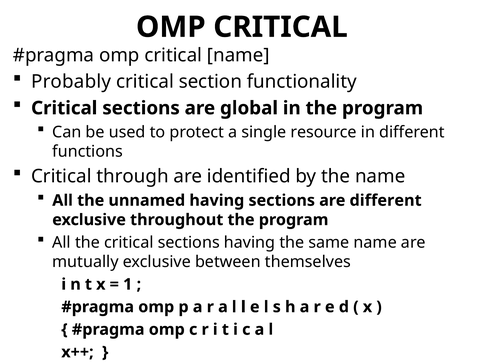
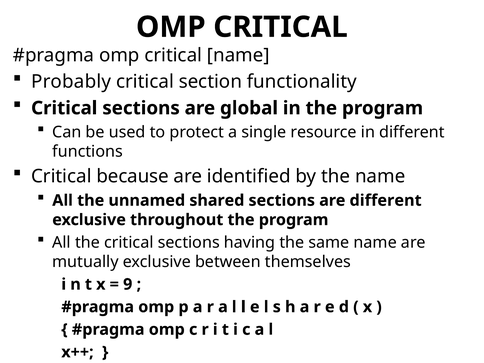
through: through -> because
unnamed having: having -> shared
1: 1 -> 9
